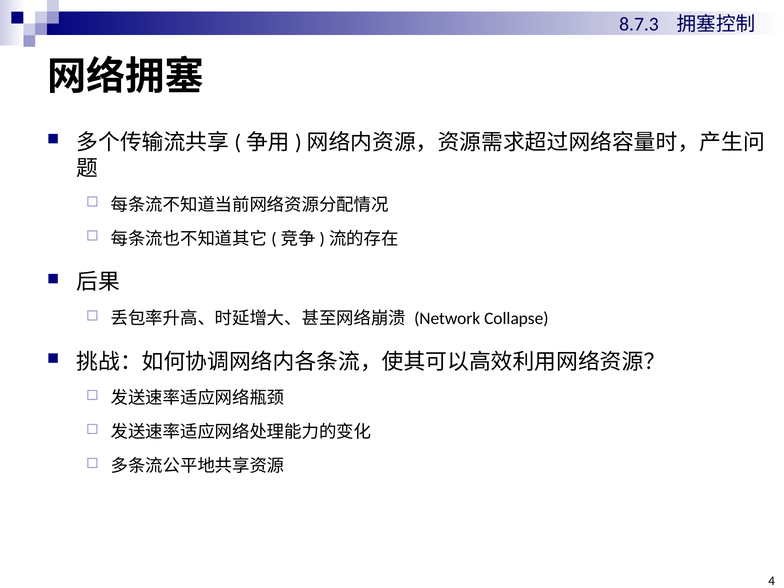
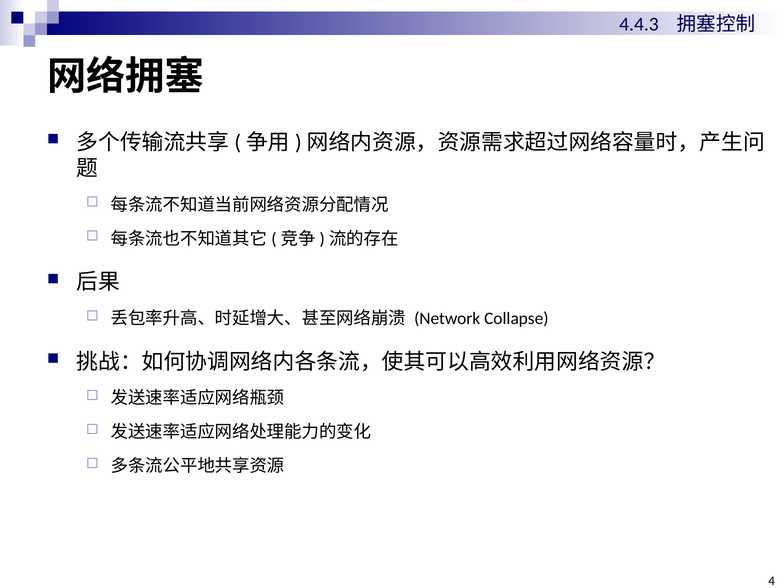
8.7.3: 8.7.3 -> 4.4.3
